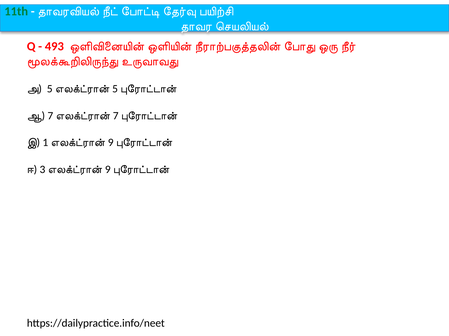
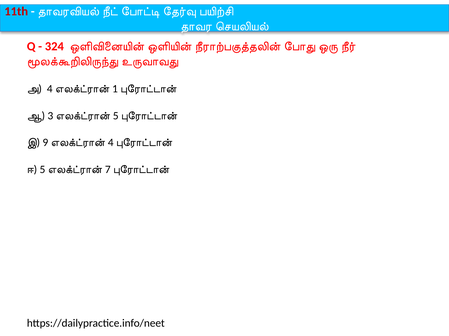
11th colour: green -> red
493: 493 -> 324
5 at (50, 89): 5 -> 4
5 at (115, 89): 5 -> 1
7 at (50, 116): 7 -> 3
7 at (116, 116): 7 -> 5
1: 1 -> 9
9 at (111, 143): 9 -> 4
3 at (42, 170): 3 -> 5
9 at (108, 170): 9 -> 7
